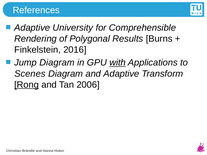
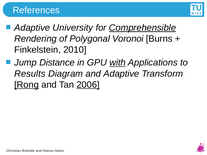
Comprehensible underline: none -> present
Results: Results -> Voronoi
2016: 2016 -> 2010
Jump Diagram: Diagram -> Distance
Scenes: Scenes -> Results
2006 underline: none -> present
